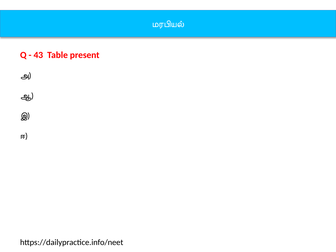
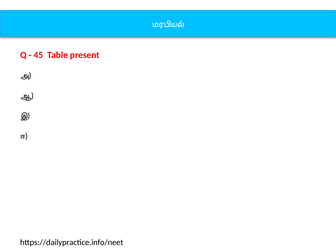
43: 43 -> 45
